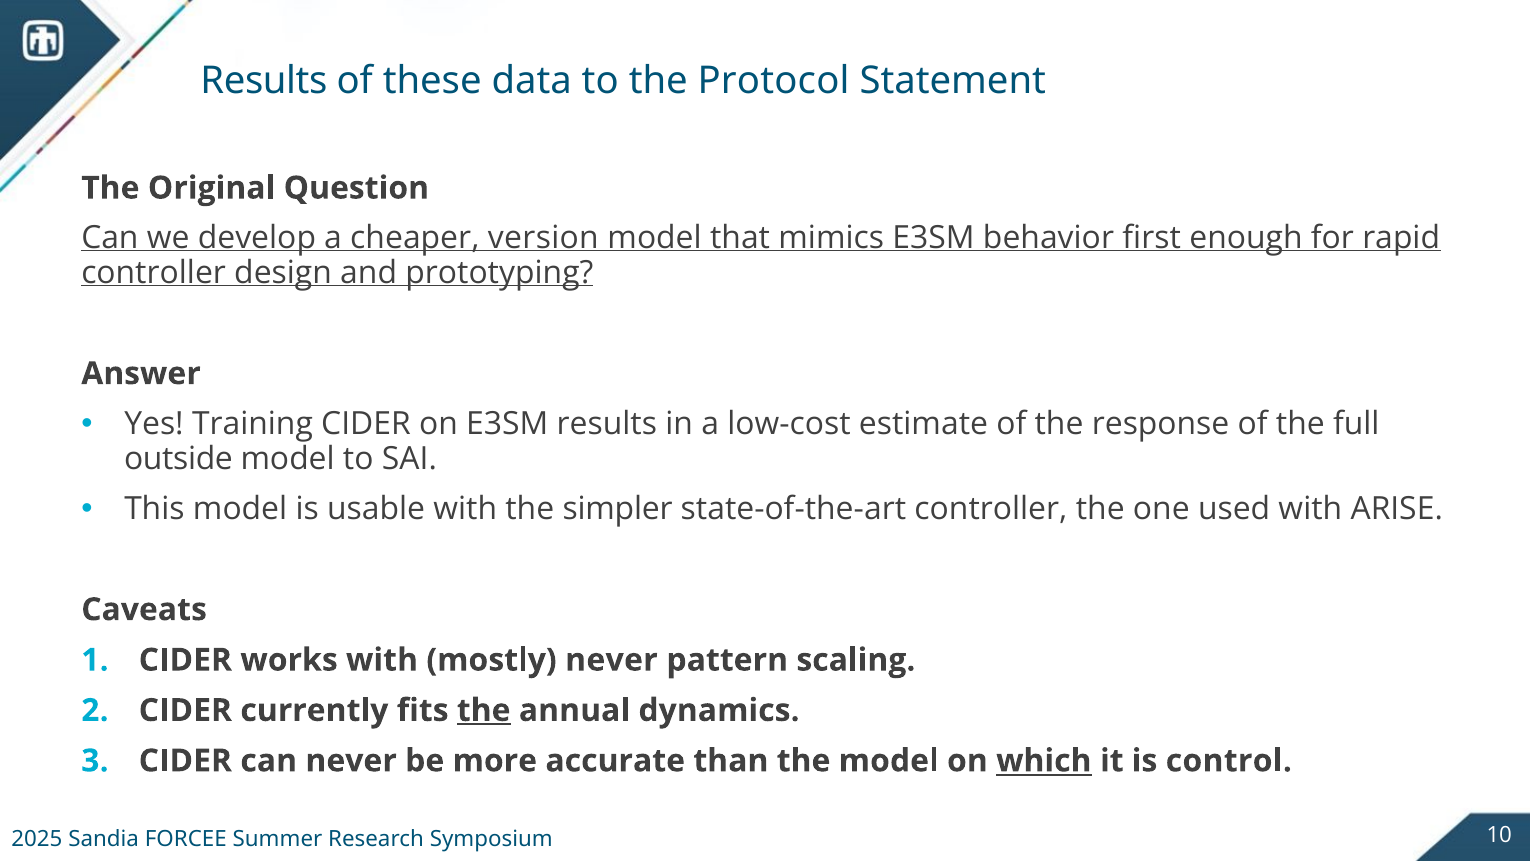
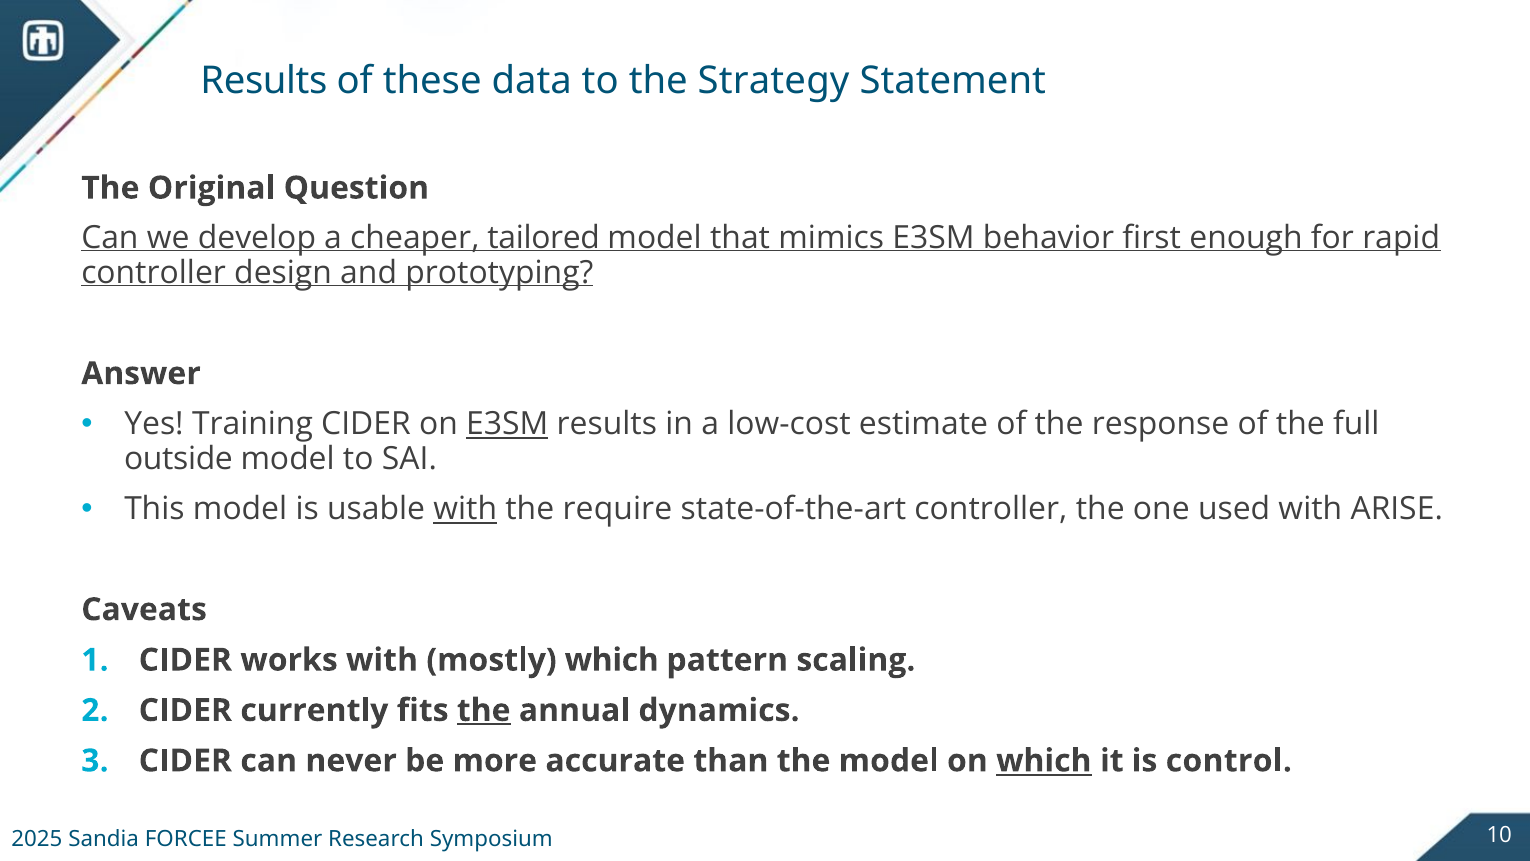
Protocol: Protocol -> Strategy
version: version -> tailored
E3SM at (507, 424) underline: none -> present
with at (465, 509) underline: none -> present
simpler: simpler -> require
mostly never: never -> which
